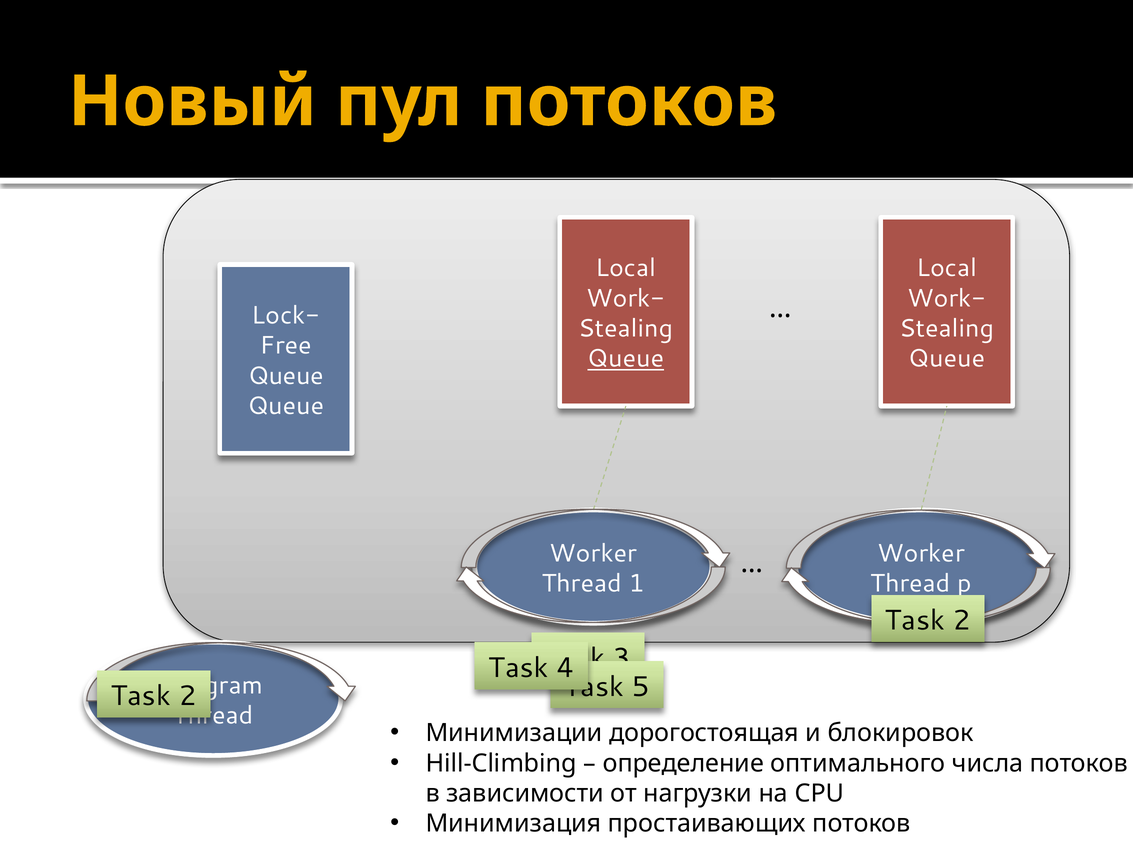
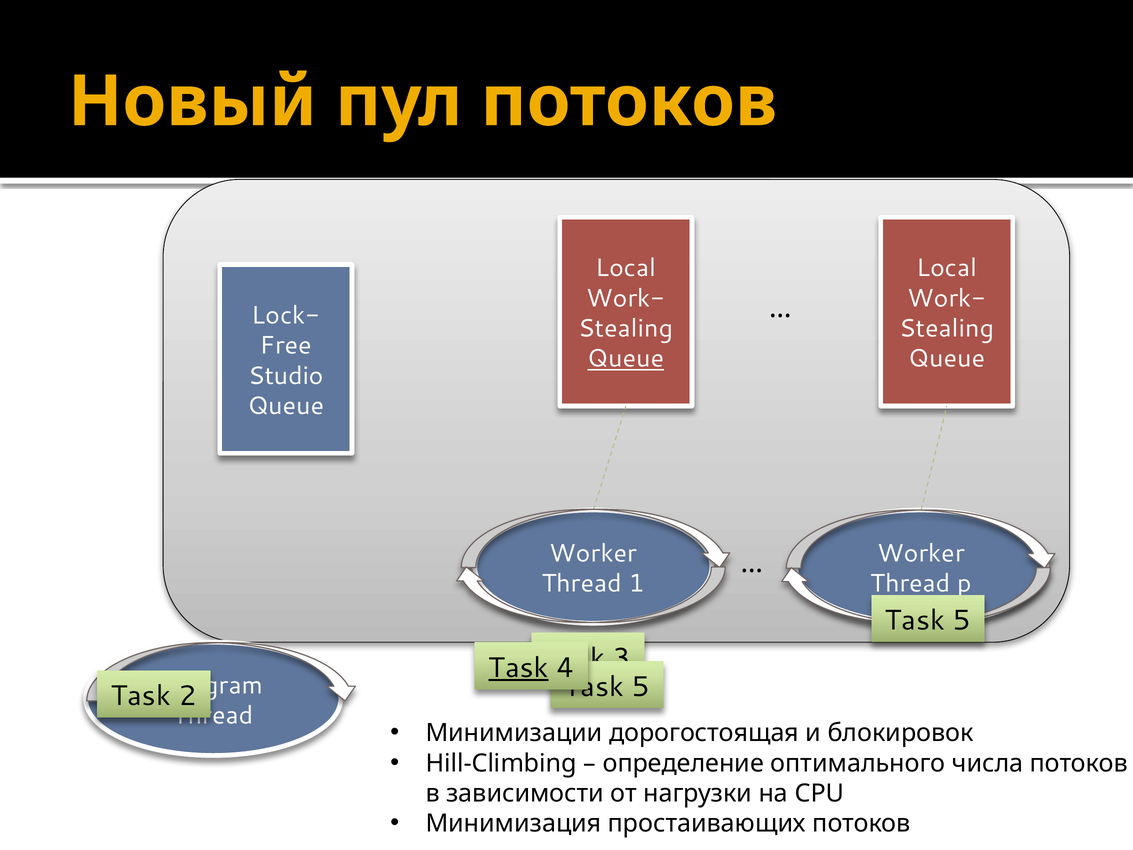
Queue at (286, 376): Queue -> Studio
2 at (962, 620): 2 -> 5
Task at (518, 668) underline: none -> present
